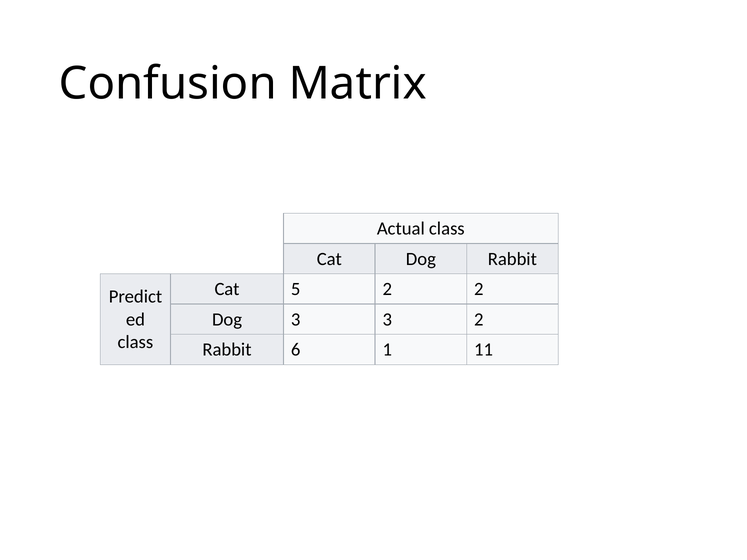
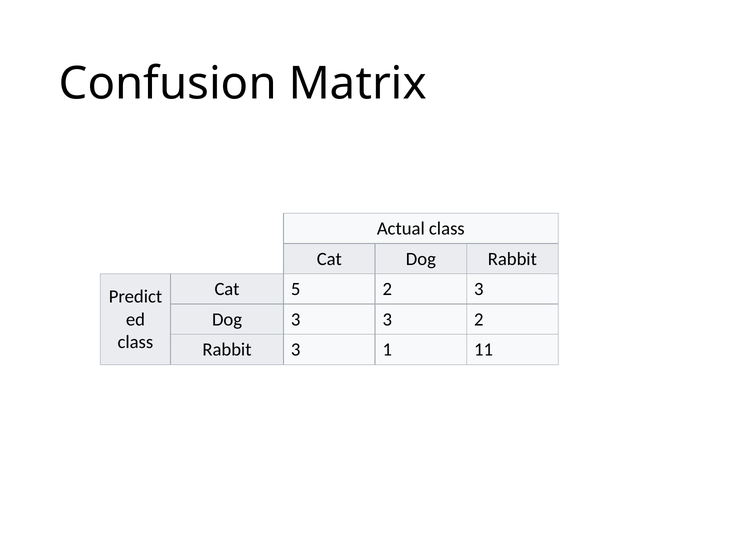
2 2: 2 -> 3
Rabbit 6: 6 -> 3
